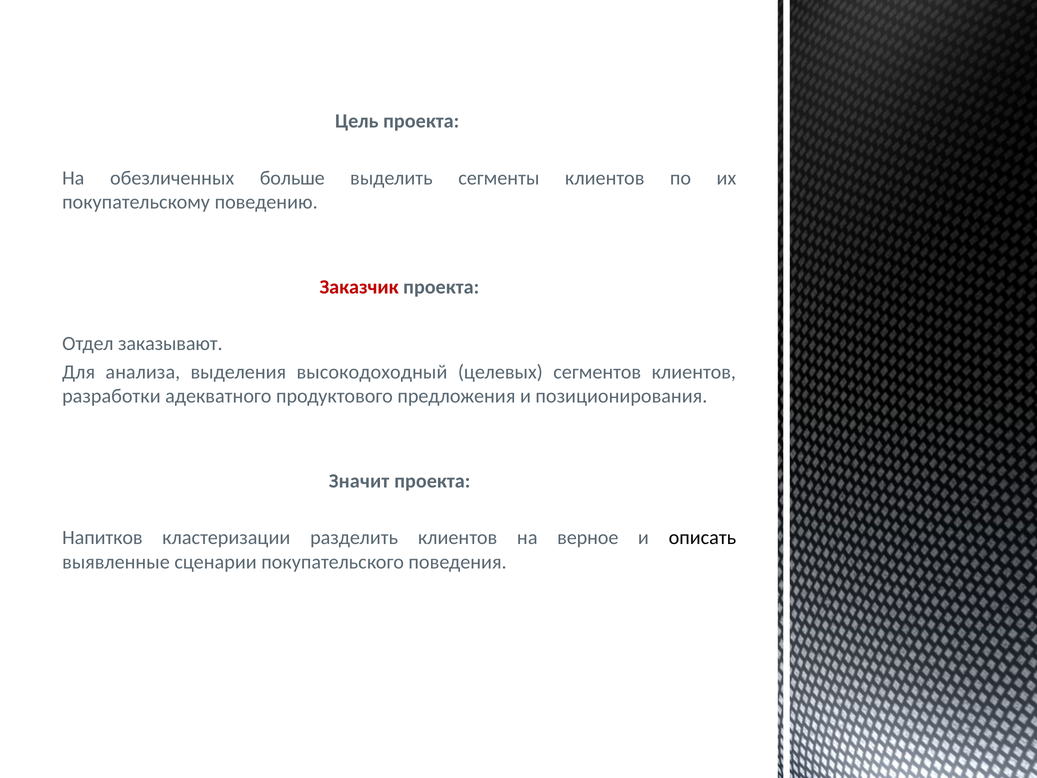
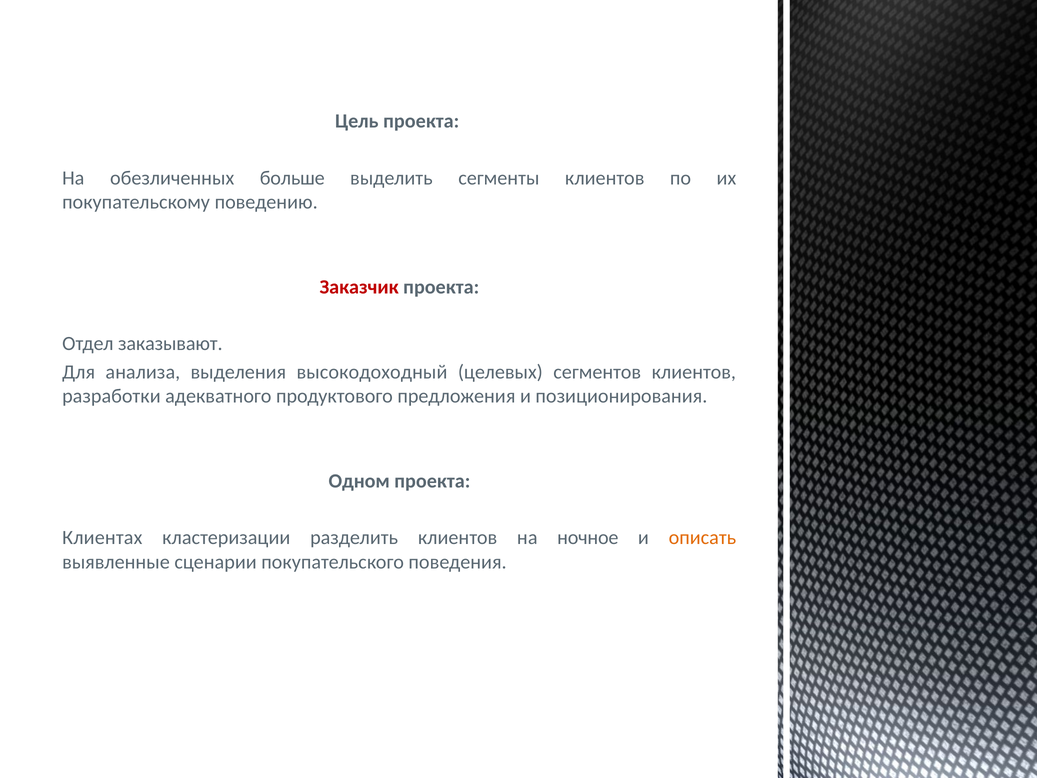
Значит: Значит -> Одном
Напитков: Напитков -> Клиентах
верное: верное -> ночное
описать colour: black -> orange
